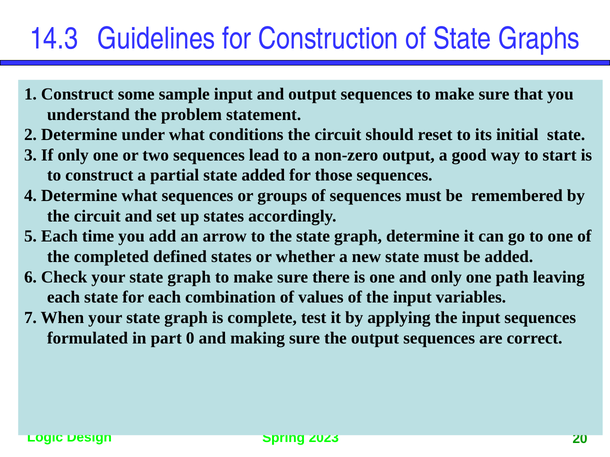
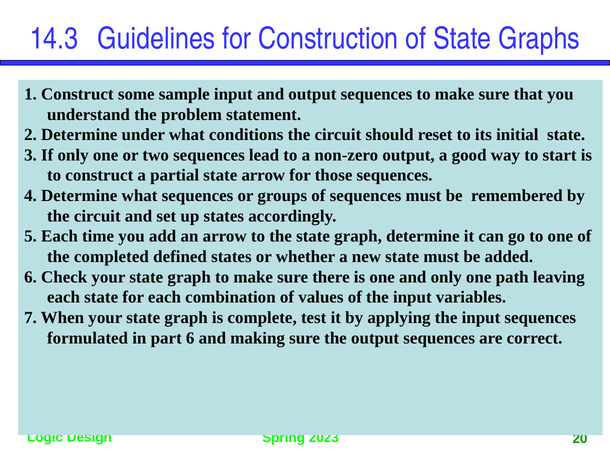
state added: added -> arrow
part 0: 0 -> 6
